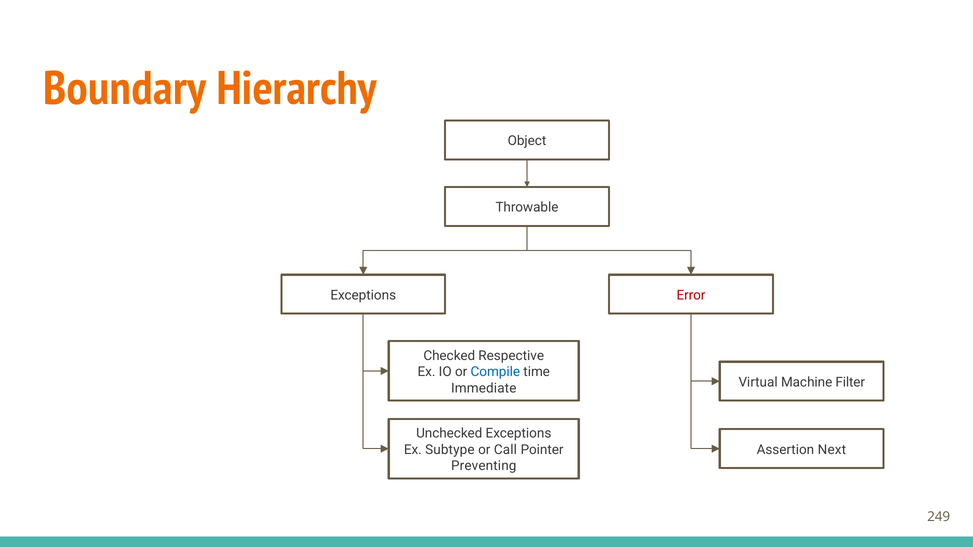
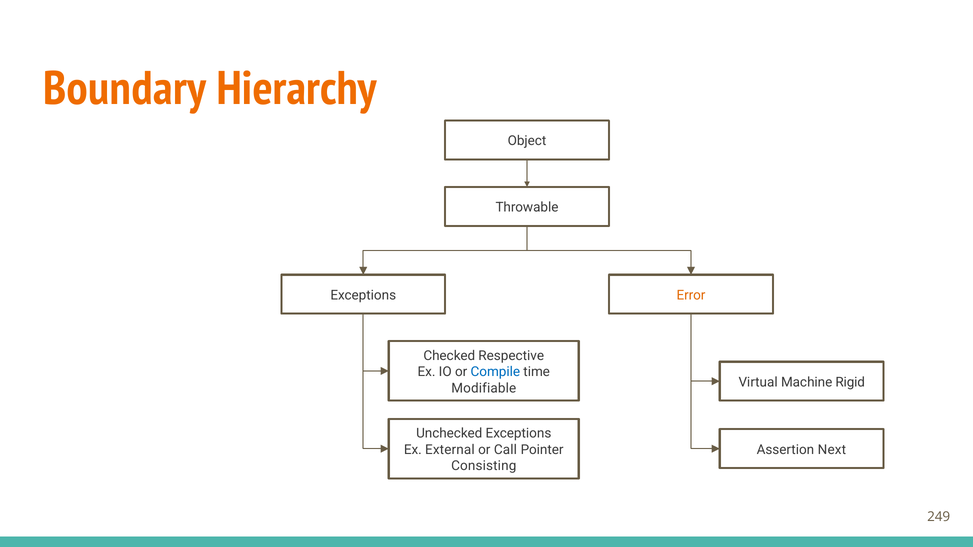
Error colour: red -> orange
Filter: Filter -> Rigid
Immediate: Immediate -> Modifiable
Subtype: Subtype -> External
Preventing: Preventing -> Consisting
